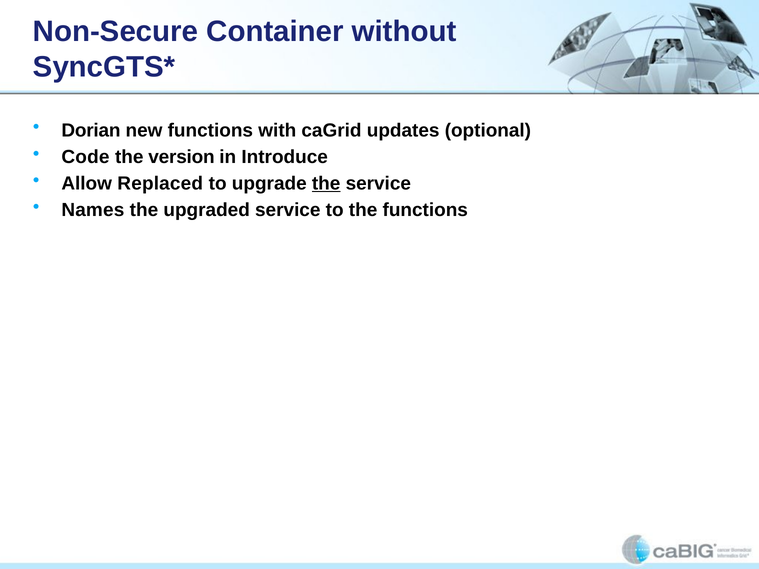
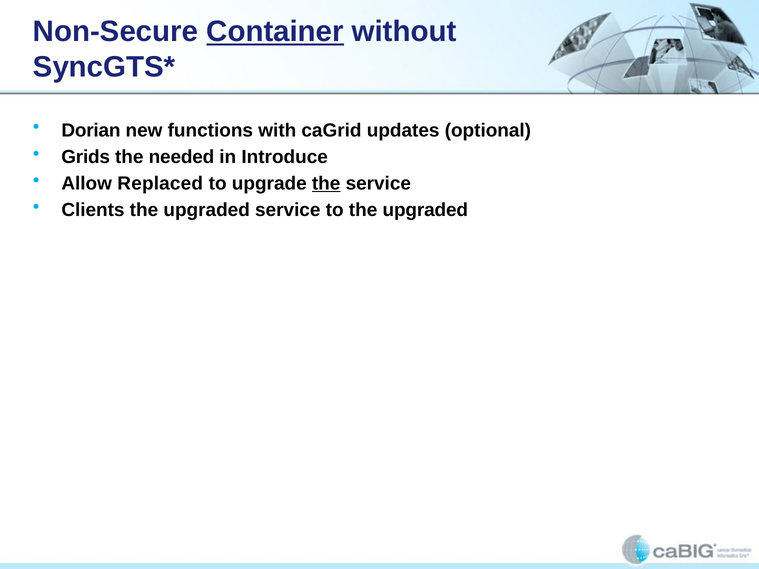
Container underline: none -> present
Code: Code -> Grids
version: version -> needed
Names: Names -> Clients
to the functions: functions -> upgraded
